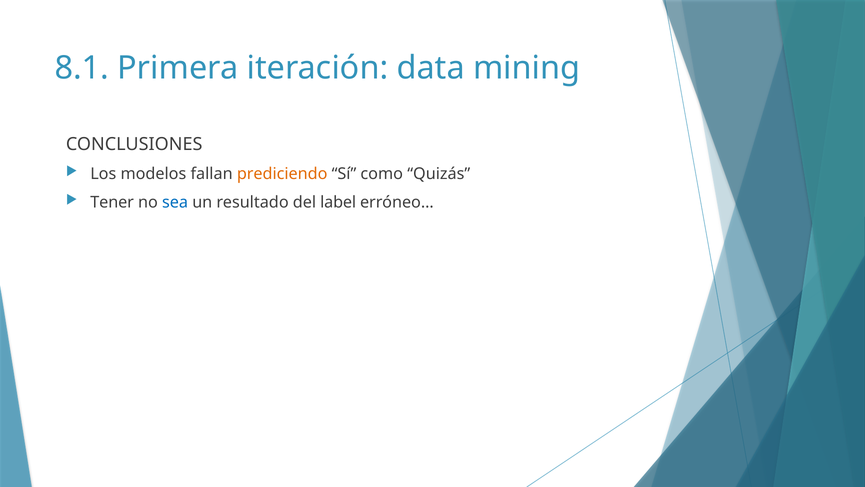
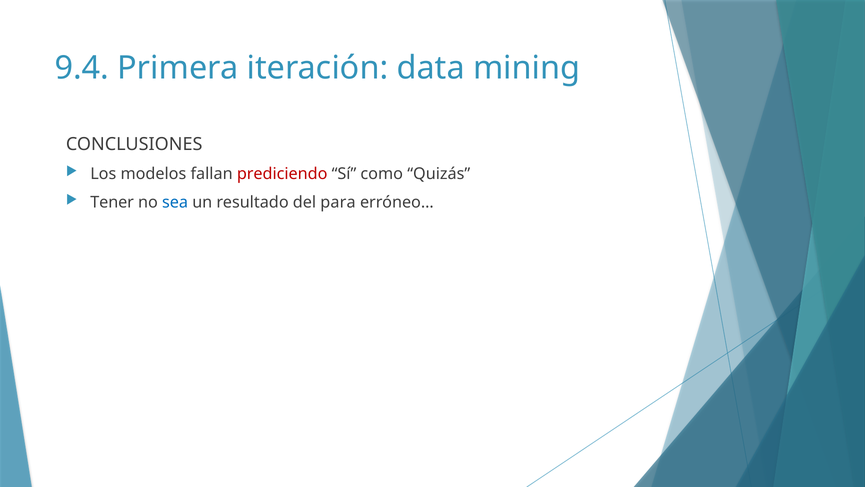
8.1: 8.1 -> 9.4
prediciendo colour: orange -> red
label: label -> para
